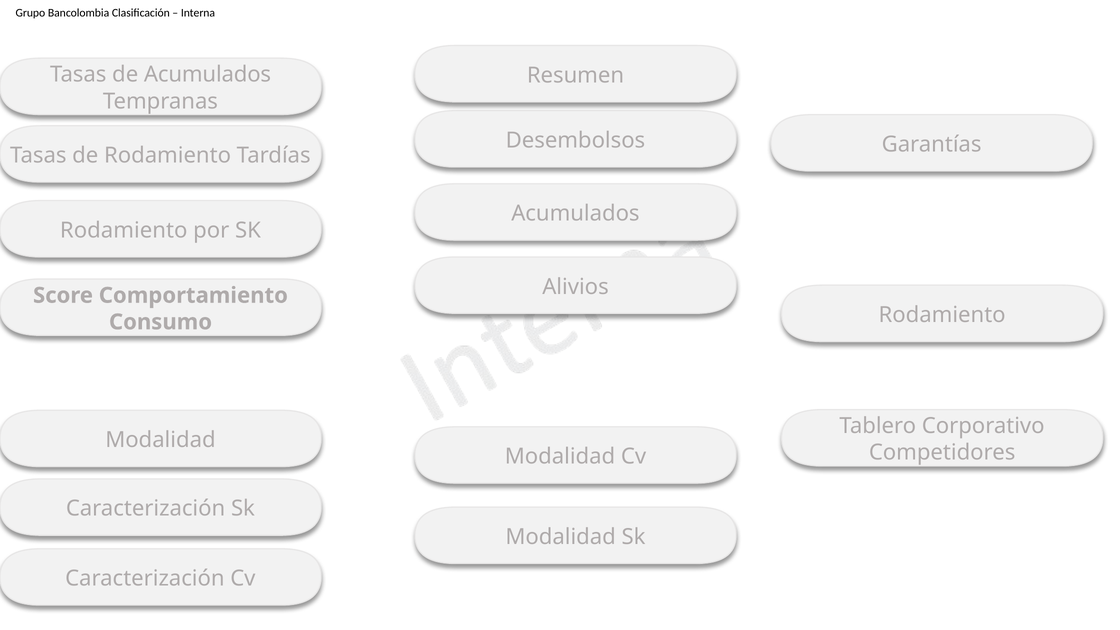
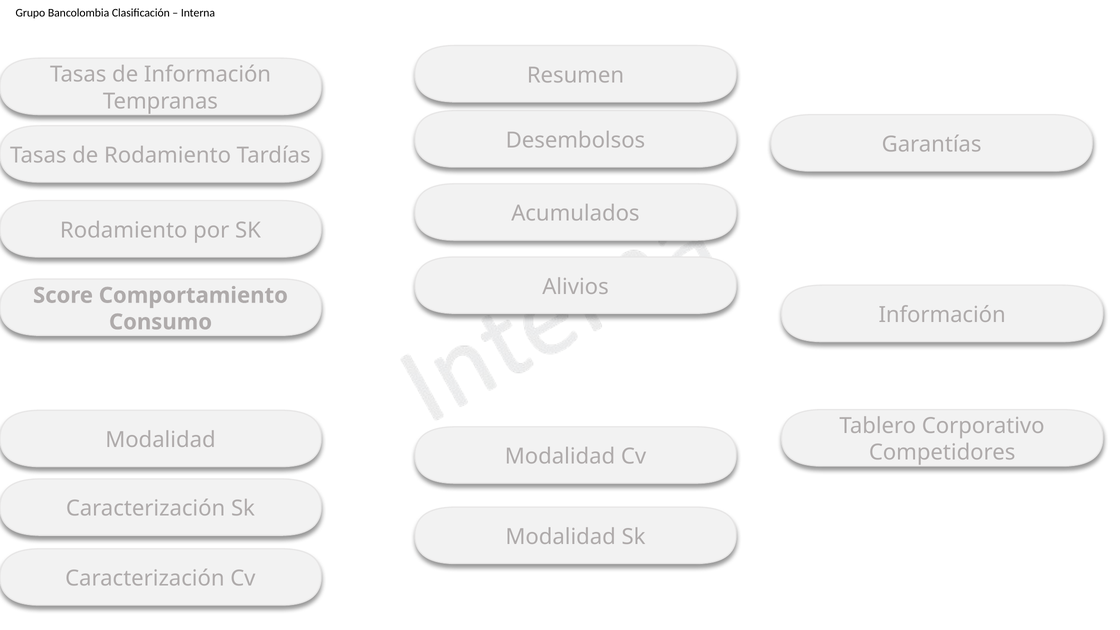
de Acumulados: Acumulados -> Información
Rodamiento at (942, 315): Rodamiento -> Información
